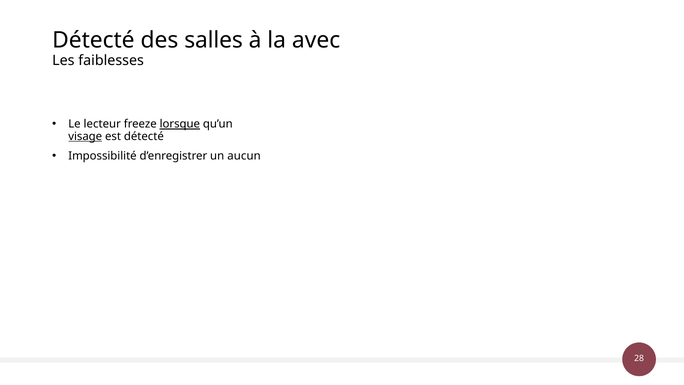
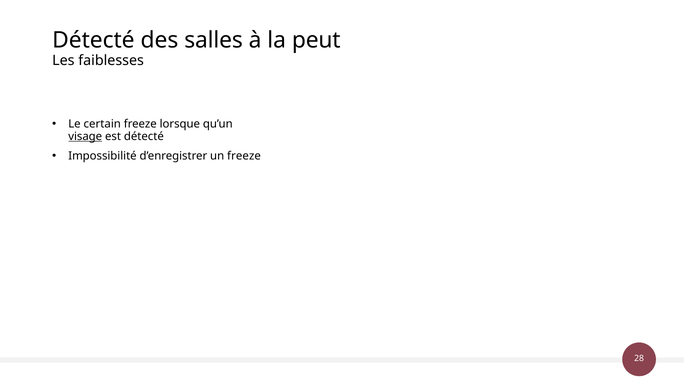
avec: avec -> peut
lecteur: lecteur -> certain
lorsque underline: present -> none
un aucun: aucun -> freeze
